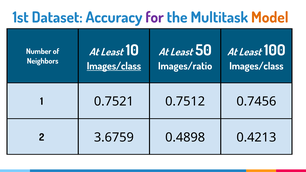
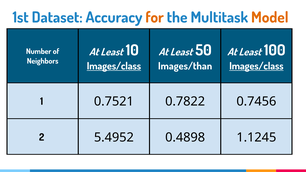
for colour: purple -> orange
Images/ratio: Images/ratio -> Images/than
Images/class at (256, 66) underline: none -> present
0.7512: 0.7512 -> 0.7822
3.6759: 3.6759 -> 5.4952
0.4213: 0.4213 -> 1.1245
